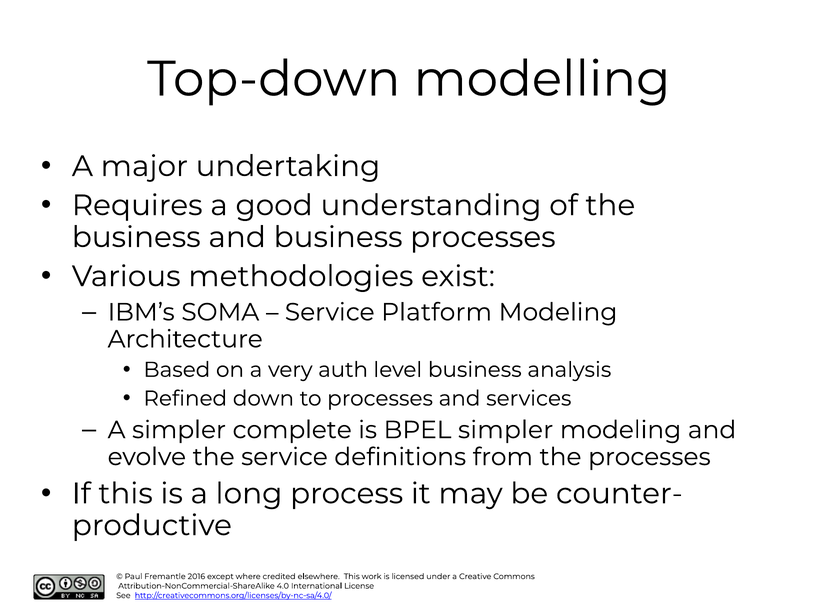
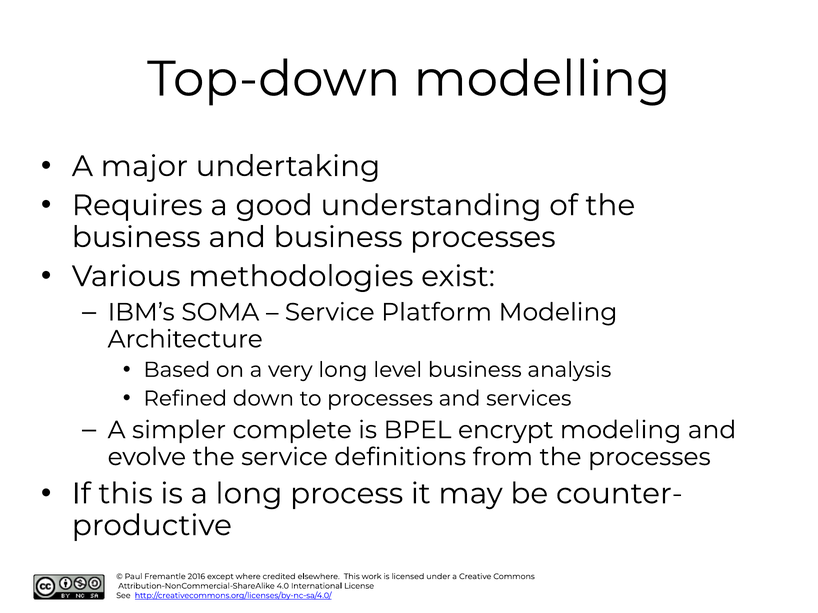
very auth: auth -> long
BPEL simpler: simpler -> encrypt
